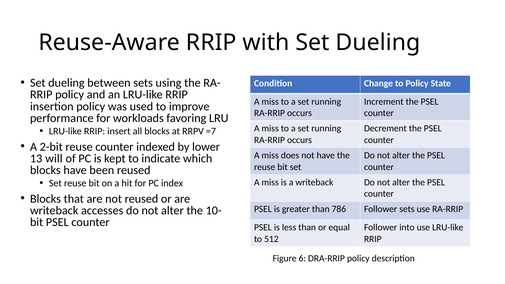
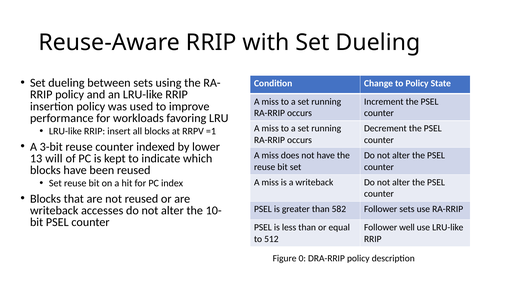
=7: =7 -> =1
2-bit: 2-bit -> 3-bit
786: 786 -> 582
into: into -> well
6: 6 -> 0
